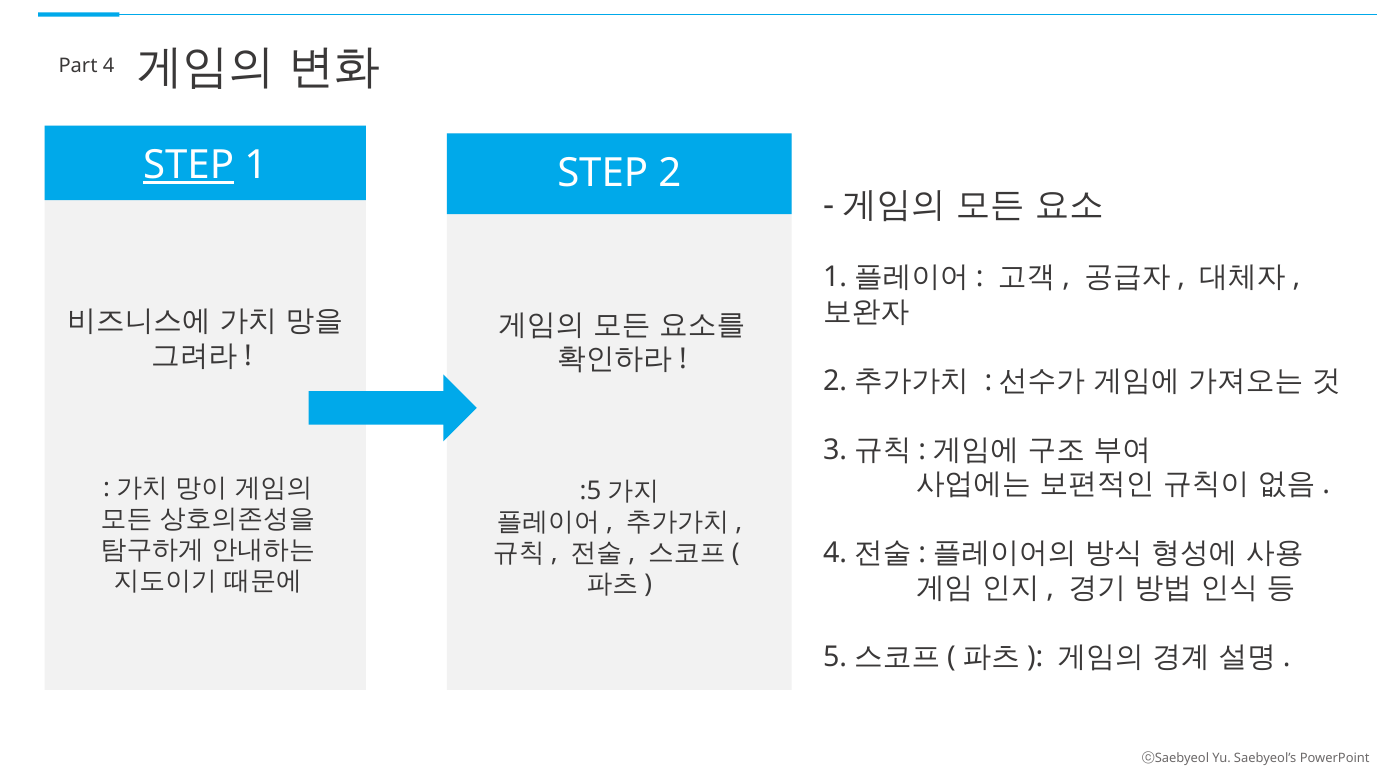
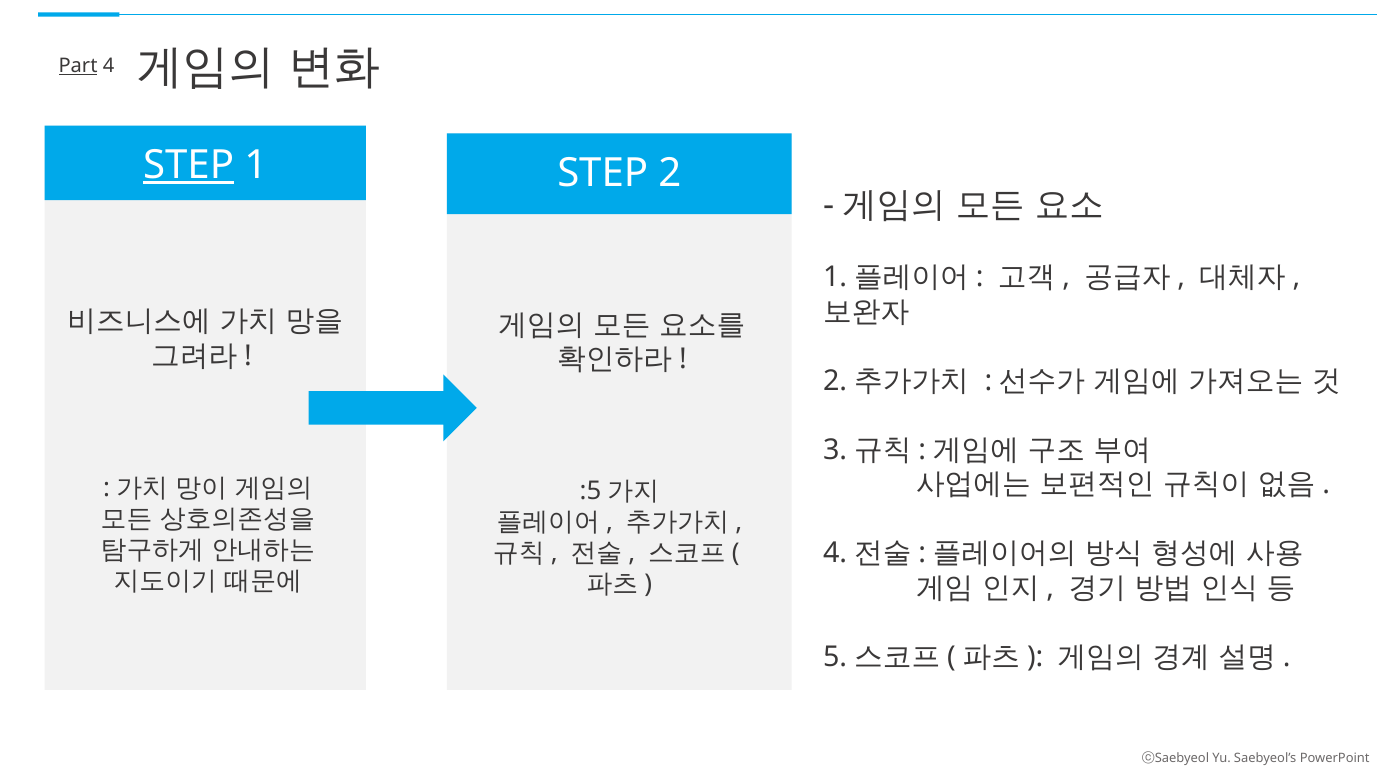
Part underline: none -> present
